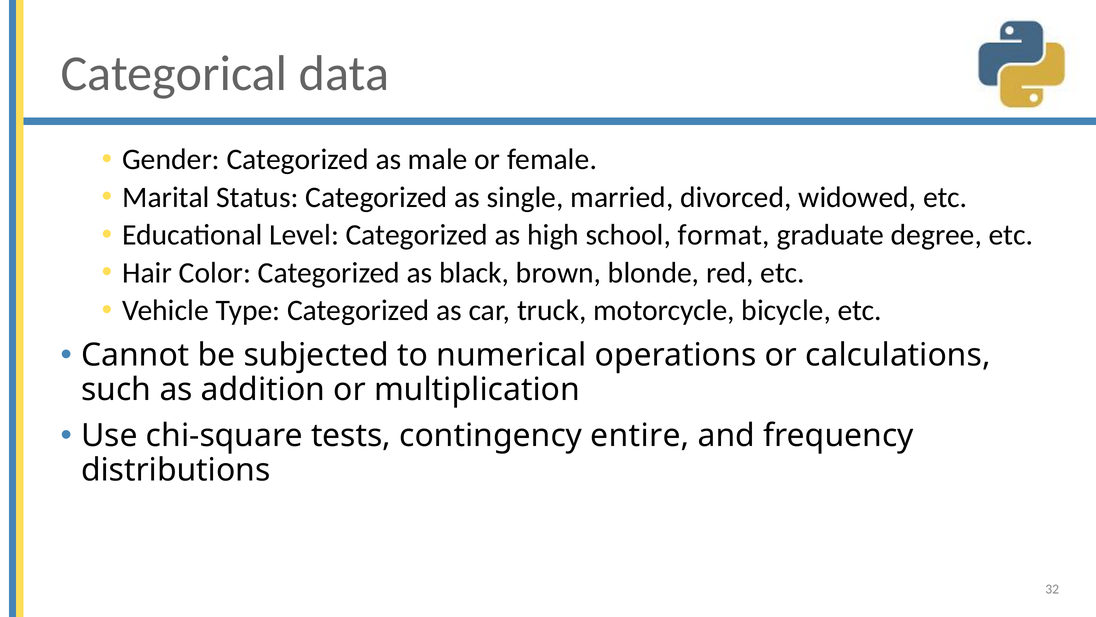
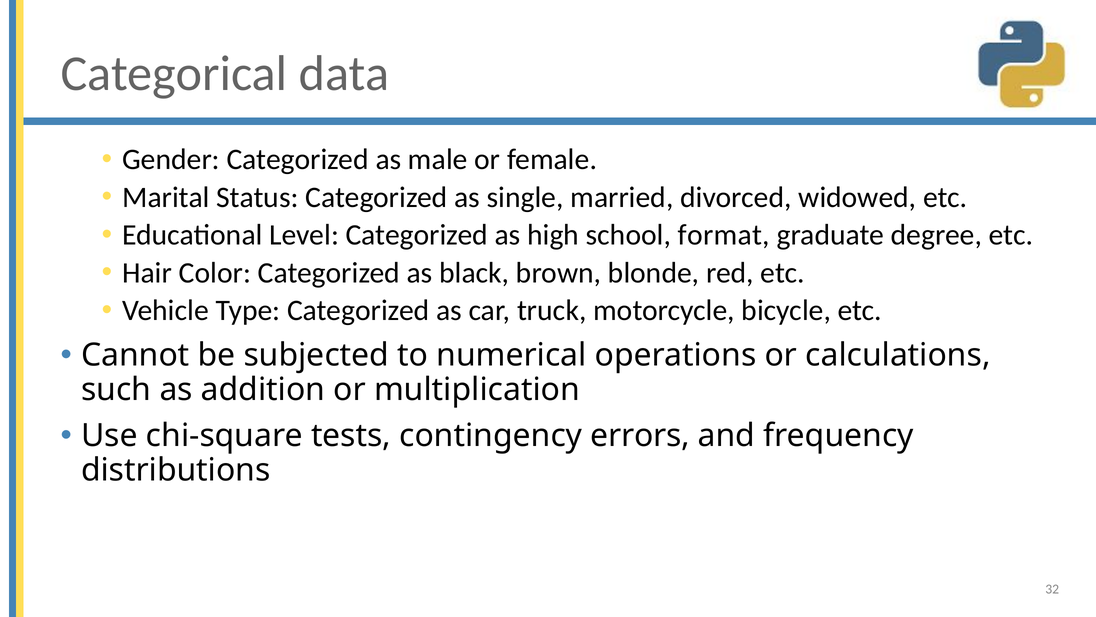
entire: entire -> errors
